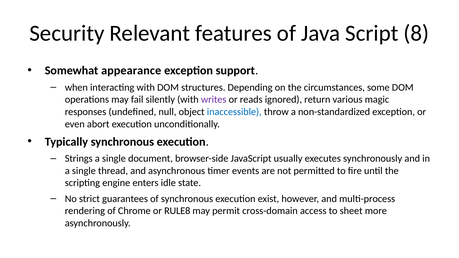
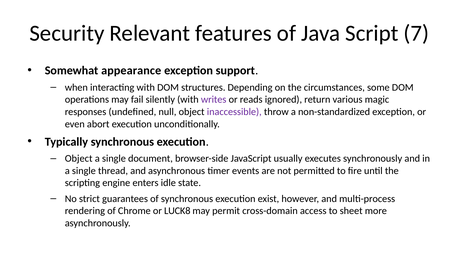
8: 8 -> 7
inaccessible colour: blue -> purple
Strings at (79, 159): Strings -> Object
RULE8: RULE8 -> LUCK8
